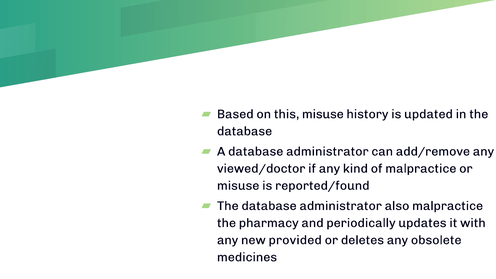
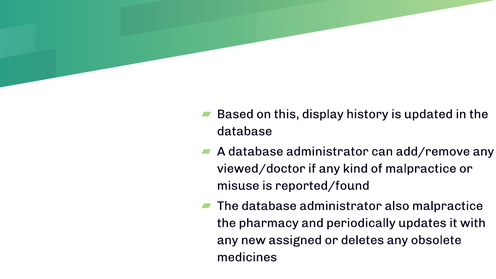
this misuse: misuse -> display
provided: provided -> assigned
